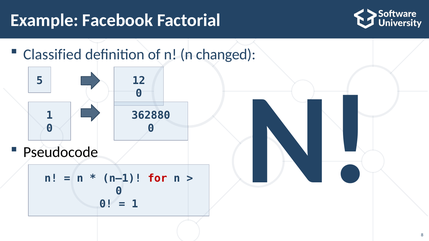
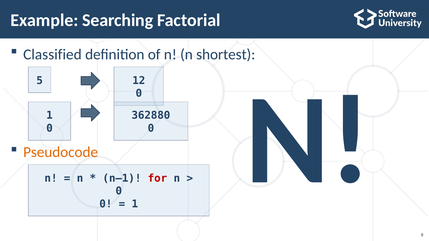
Facebook: Facebook -> Searching
changed: changed -> shortest
Pseudocode colour: black -> orange
